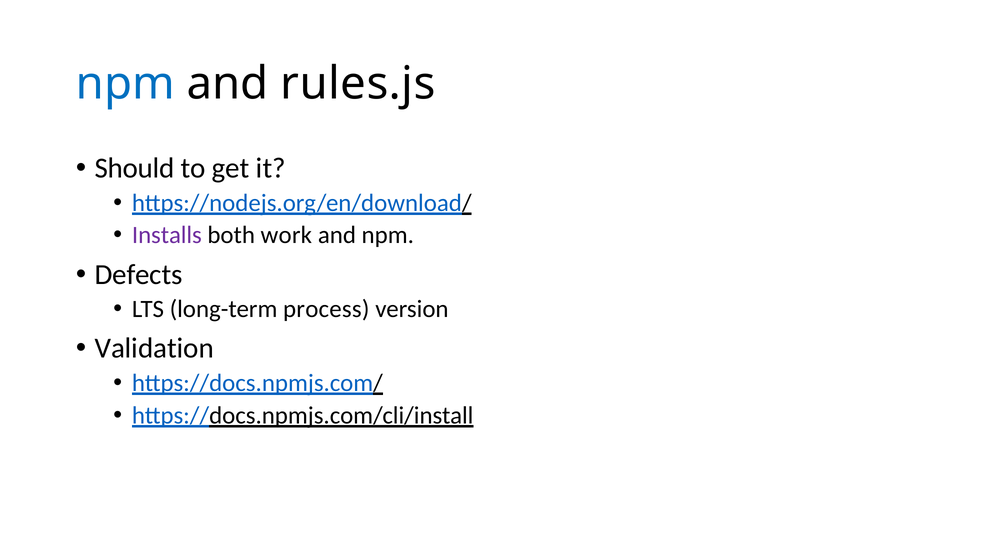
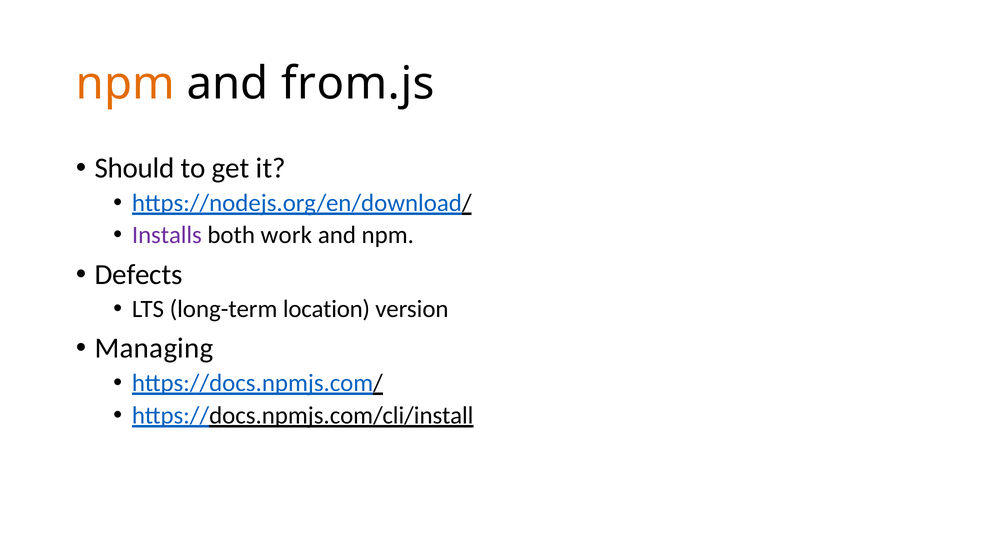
npm at (125, 84) colour: blue -> orange
rules.js: rules.js -> from.js
process: process -> location
Validation: Validation -> Managing
